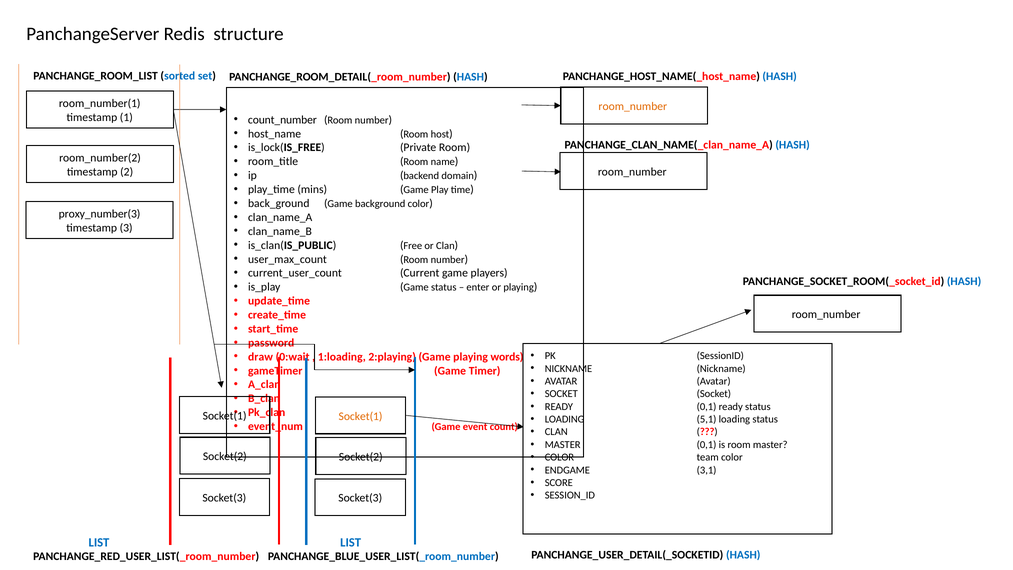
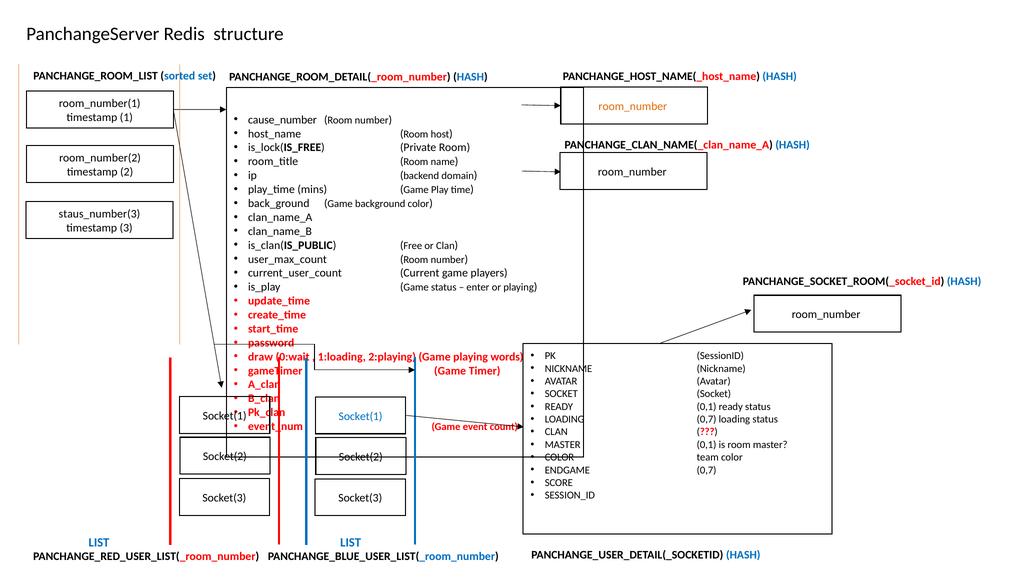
count_number: count_number -> cause_number
proxy_number(3: proxy_number(3 -> staus_number(3
Socket(1 at (361, 416) colour: orange -> blue
LOADING 5,1: 5,1 -> 0,7
ENDGAME 3,1: 3,1 -> 0,7
